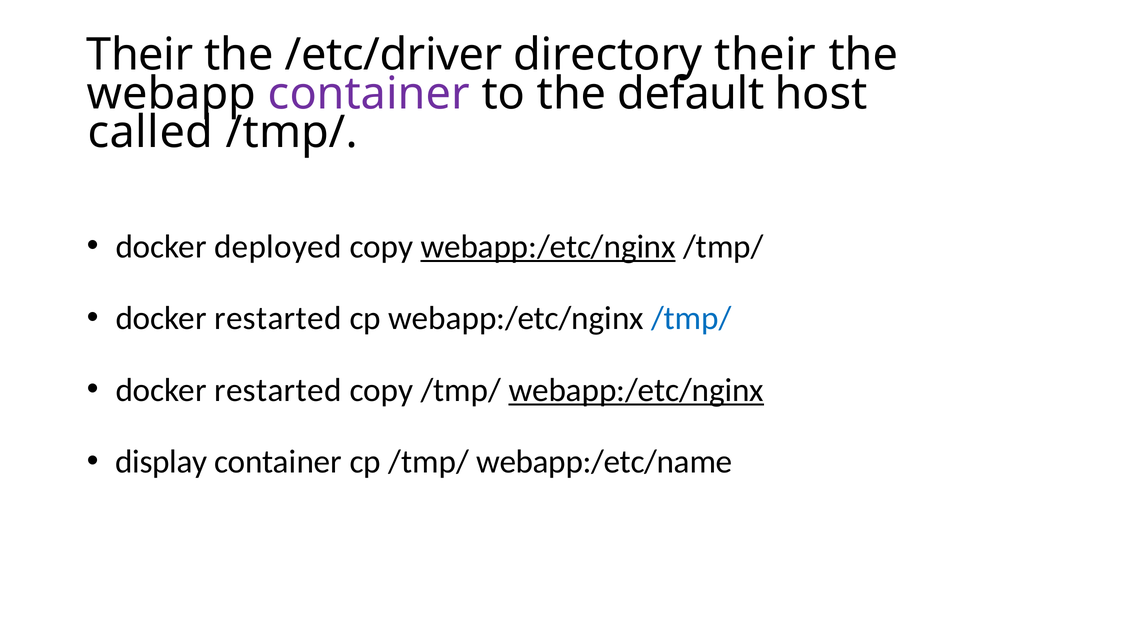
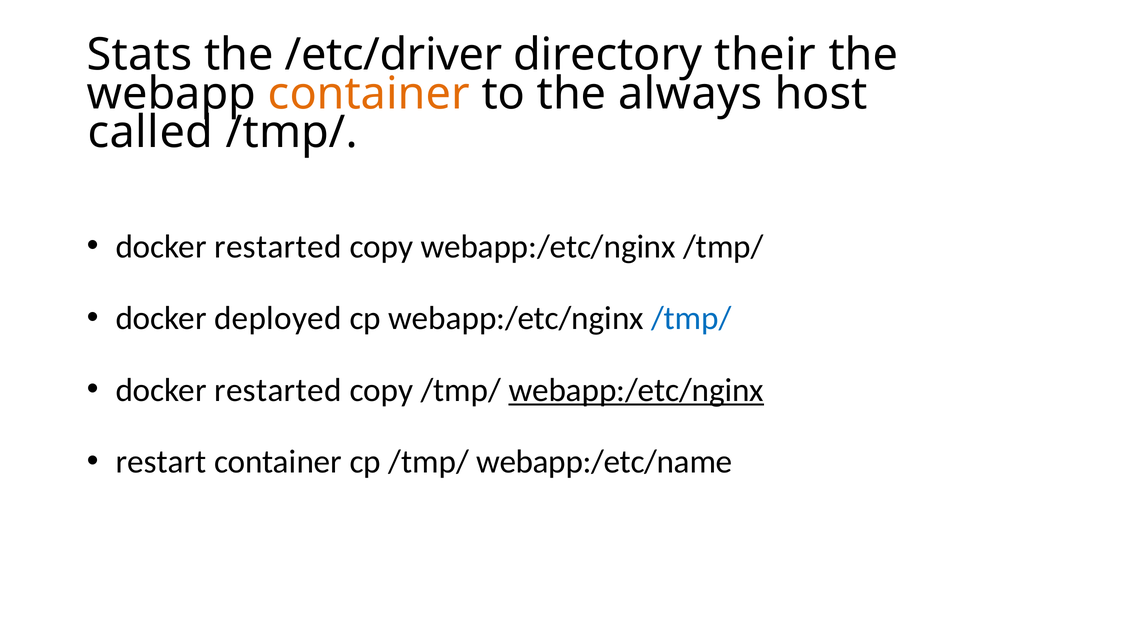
Their at (140, 55): Their -> Stats
container at (369, 94) colour: purple -> orange
default: default -> always
deployed at (278, 247): deployed -> restarted
webapp:/etc/nginx at (548, 247) underline: present -> none
restarted at (278, 318): restarted -> deployed
display: display -> restart
